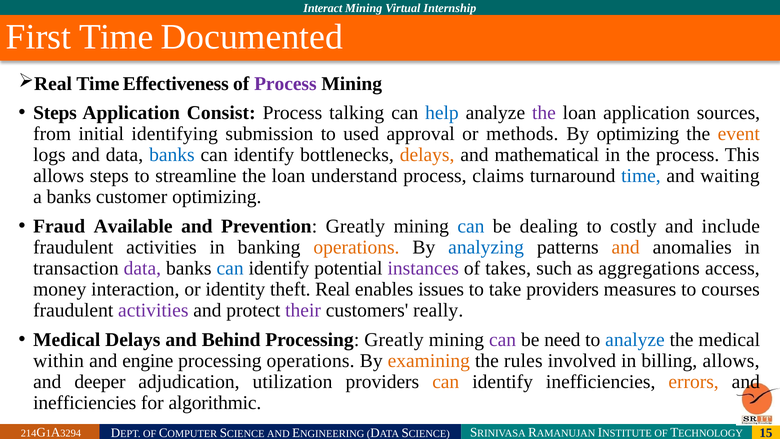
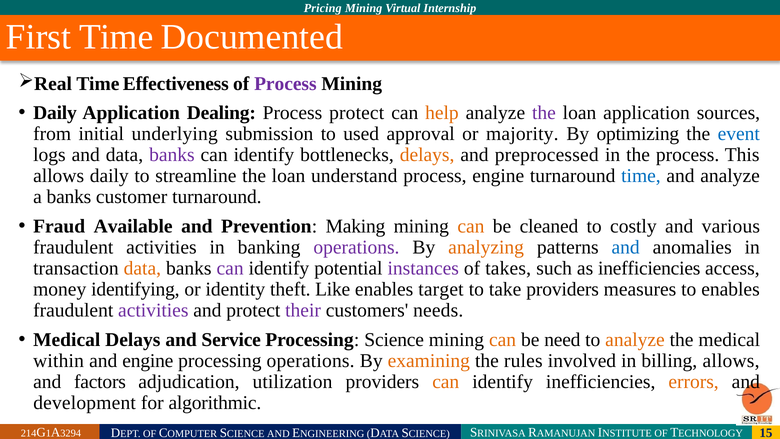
Interact: Interact -> Pricing
Steps at (55, 113): Steps -> Daily
Consist: Consist -> Dealing
Process talking: talking -> protect
help colour: blue -> orange
identifying: identifying -> underlying
methods: methods -> majority
event colour: orange -> blue
banks at (172, 155) colour: blue -> purple
mathematical: mathematical -> preprocessed
allows steps: steps -> daily
process claims: claims -> engine
and waiting: waiting -> analyze
customer optimizing: optimizing -> turnaround
Prevention Greatly: Greatly -> Making
can at (471, 226) colour: blue -> orange
dealing: dealing -> cleaned
include: include -> various
operations at (356, 247) colour: orange -> purple
analyzing colour: blue -> orange
and at (626, 247) colour: orange -> blue
data at (142, 268) colour: purple -> orange
can at (230, 268) colour: blue -> purple
as aggregations: aggregations -> inefficiencies
interaction: interaction -> identifying
Real: Real -> Like
issues: issues -> target
to courses: courses -> enables
really: really -> needs
Behind: Behind -> Service
Processing Greatly: Greatly -> Science
can at (503, 339) colour: purple -> orange
analyze at (635, 339) colour: blue -> orange
deeper: deeper -> factors
inefficiencies at (85, 403): inefficiencies -> development
